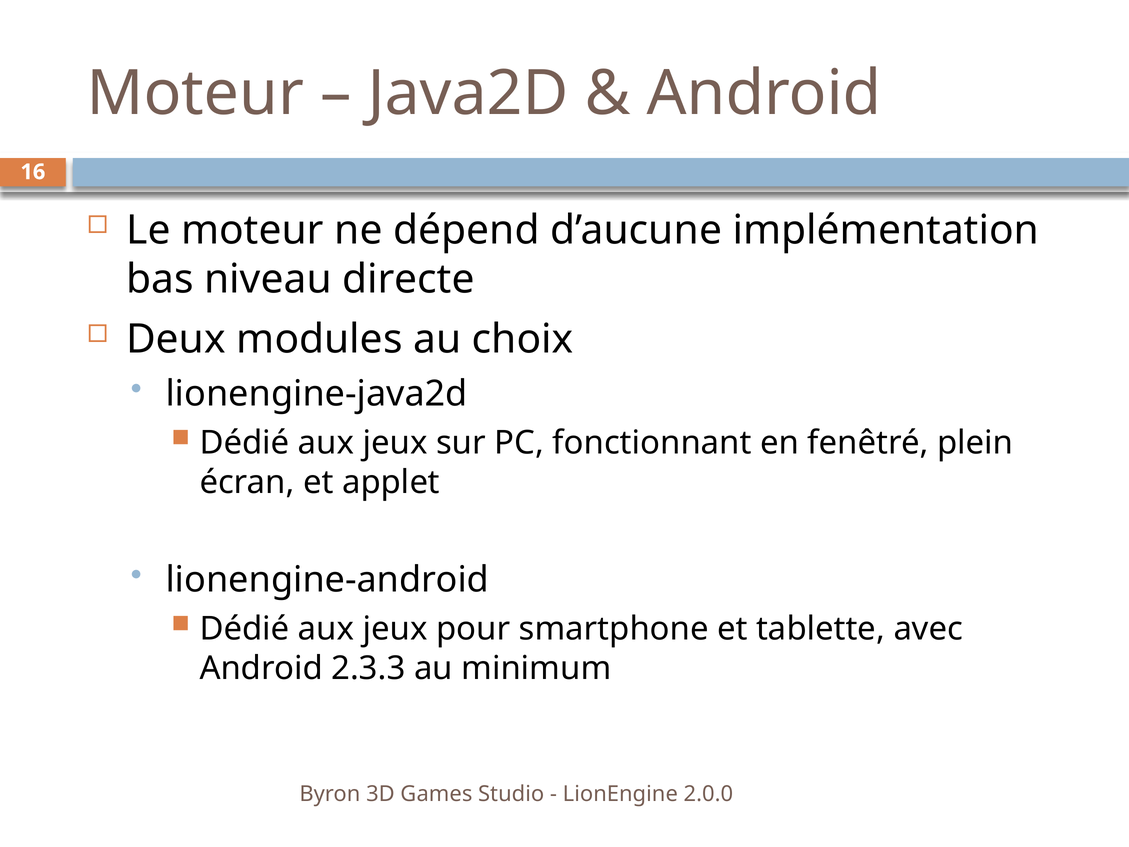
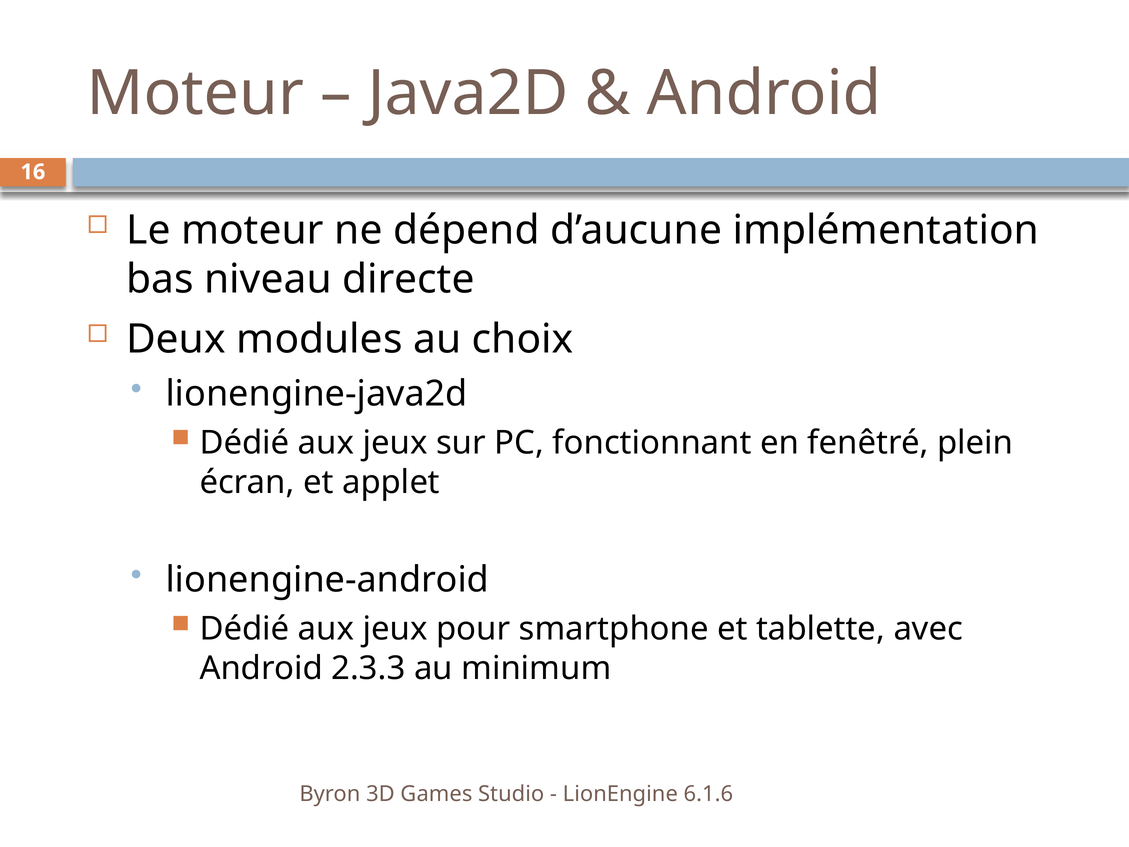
2.0.0: 2.0.0 -> 6.1.6
